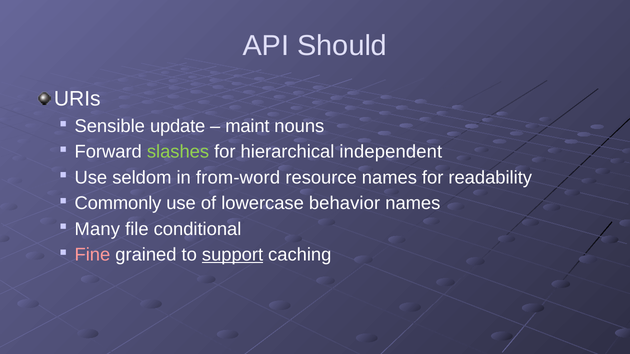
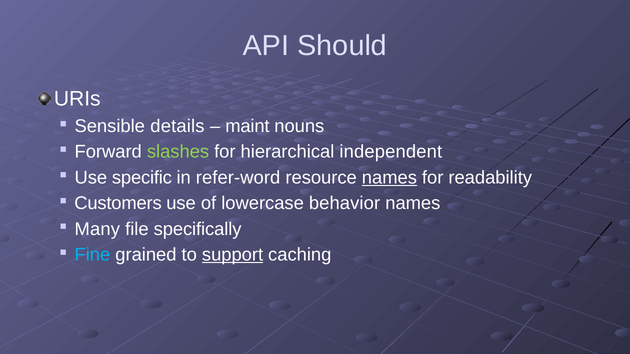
update: update -> details
seldom: seldom -> specific
from-word: from-word -> refer-word
names at (389, 178) underline: none -> present
Commonly: Commonly -> Customers
conditional: conditional -> specifically
Fine colour: pink -> light blue
